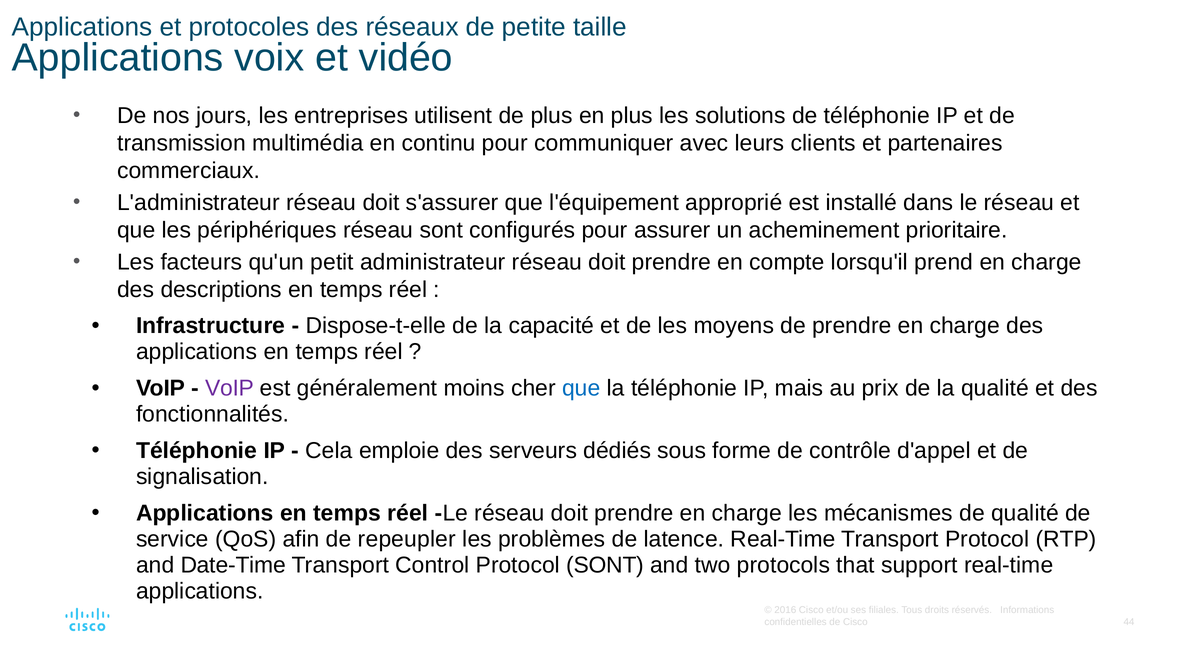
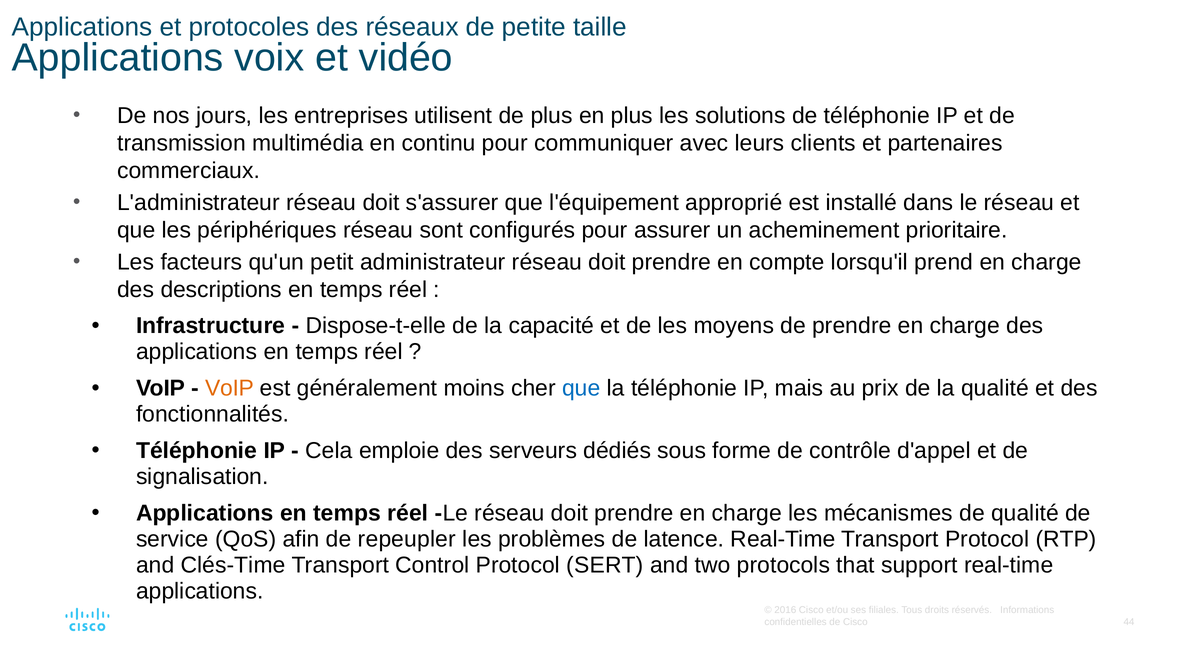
VoIP at (230, 388) colour: purple -> orange
Date-Time: Date-Time -> Clés-Time
Protocol SONT: SONT -> SERT
